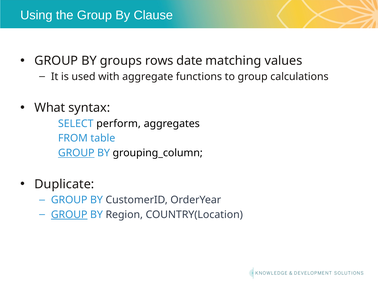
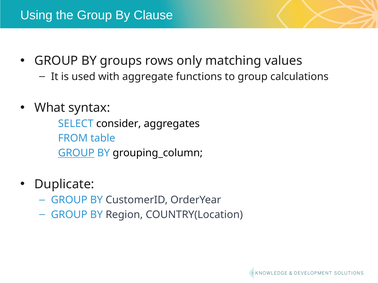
date: date -> only
perform: perform -> consider
GROUP at (69, 215) underline: present -> none
